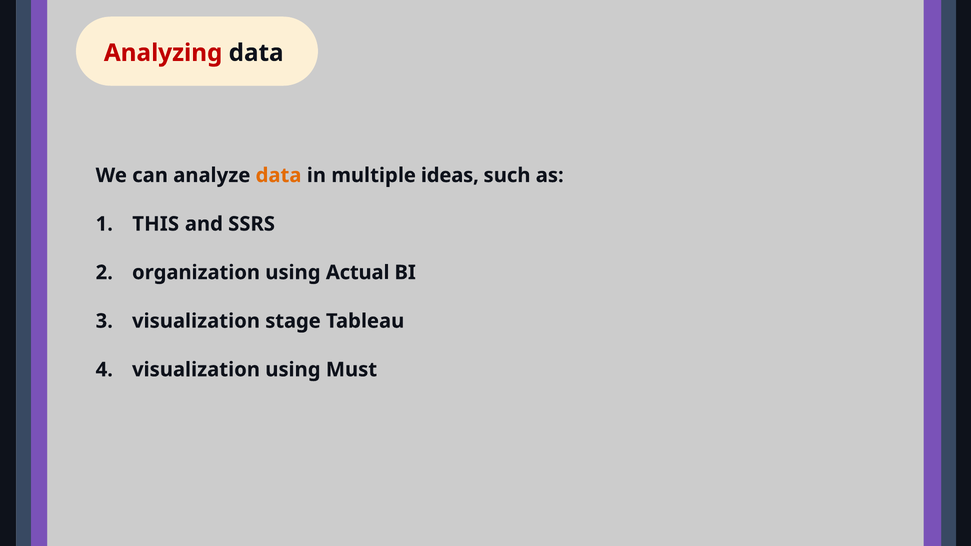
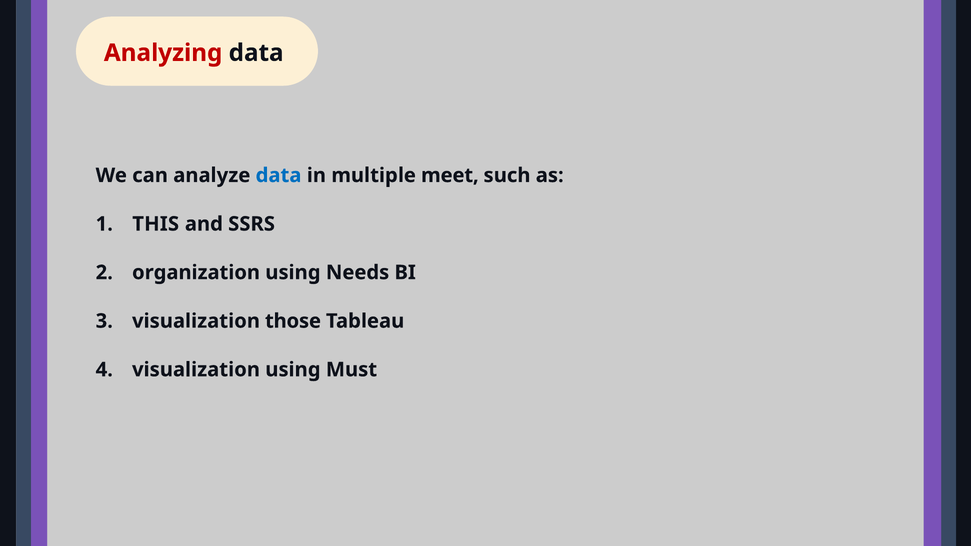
data at (279, 175) colour: orange -> blue
ideas: ideas -> meet
Actual: Actual -> Needs
stage: stage -> those
